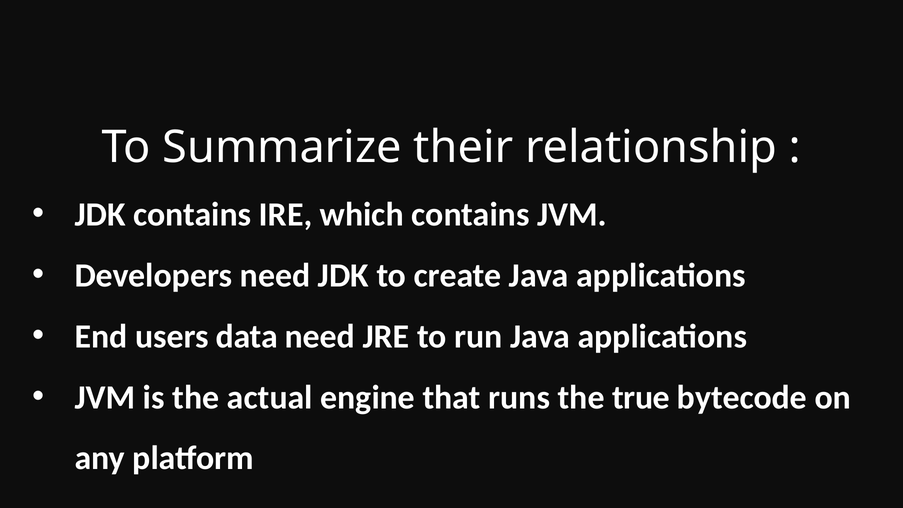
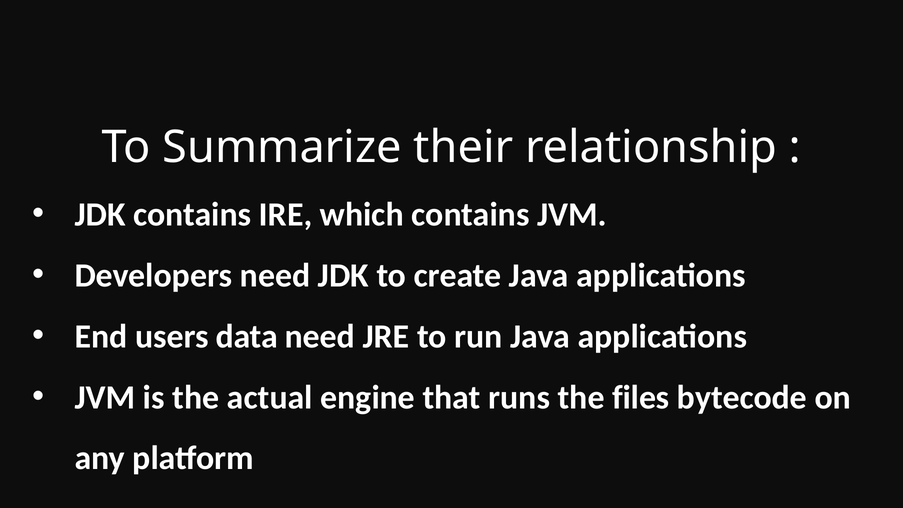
true: true -> files
